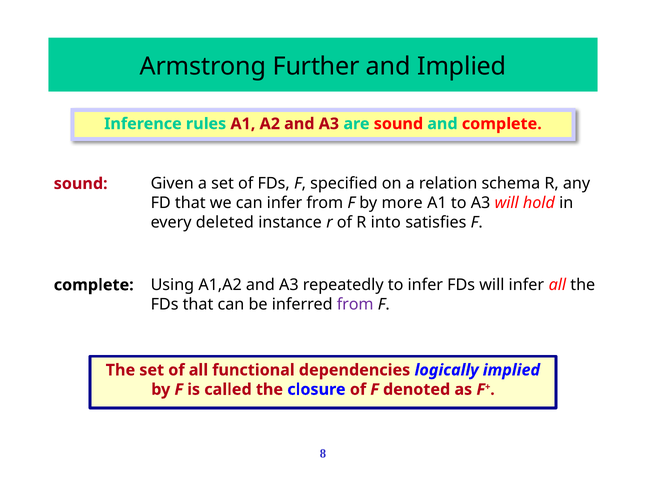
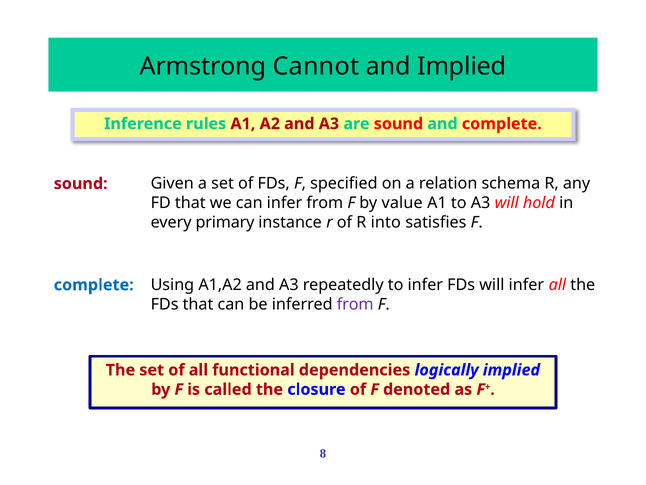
Further: Further -> Cannot
more: more -> value
deleted: deleted -> primary
complete at (94, 285) colour: black -> blue
